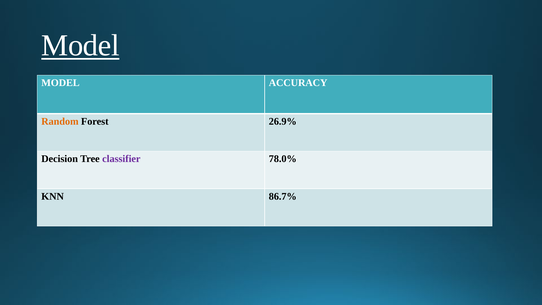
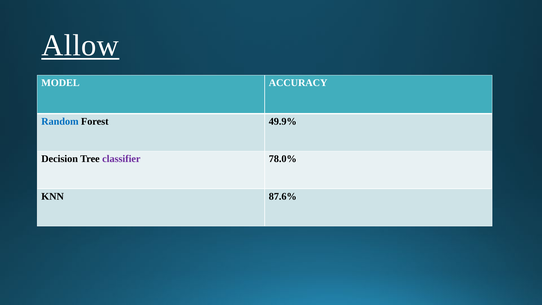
Model at (80, 46): Model -> Allow
Random colour: orange -> blue
26.9%: 26.9% -> 49.9%
86.7%: 86.7% -> 87.6%
